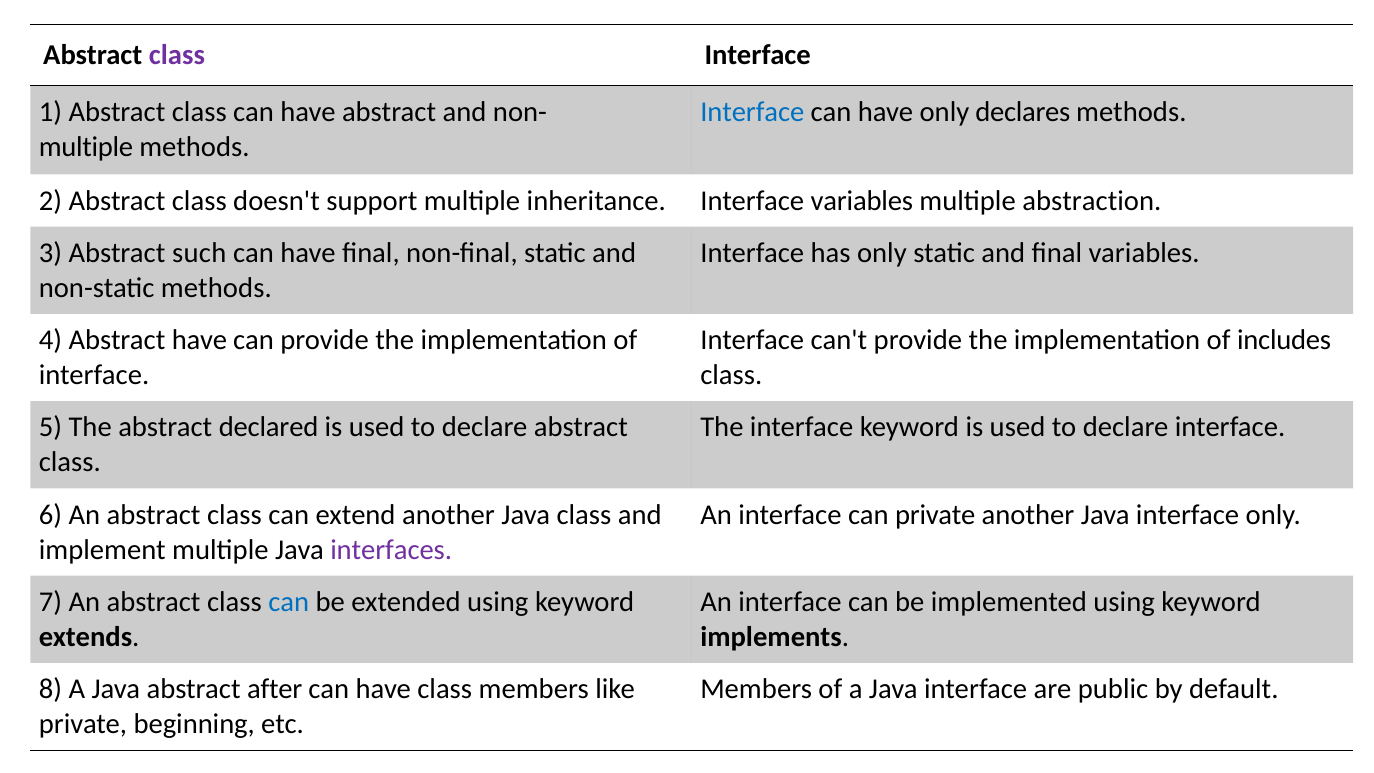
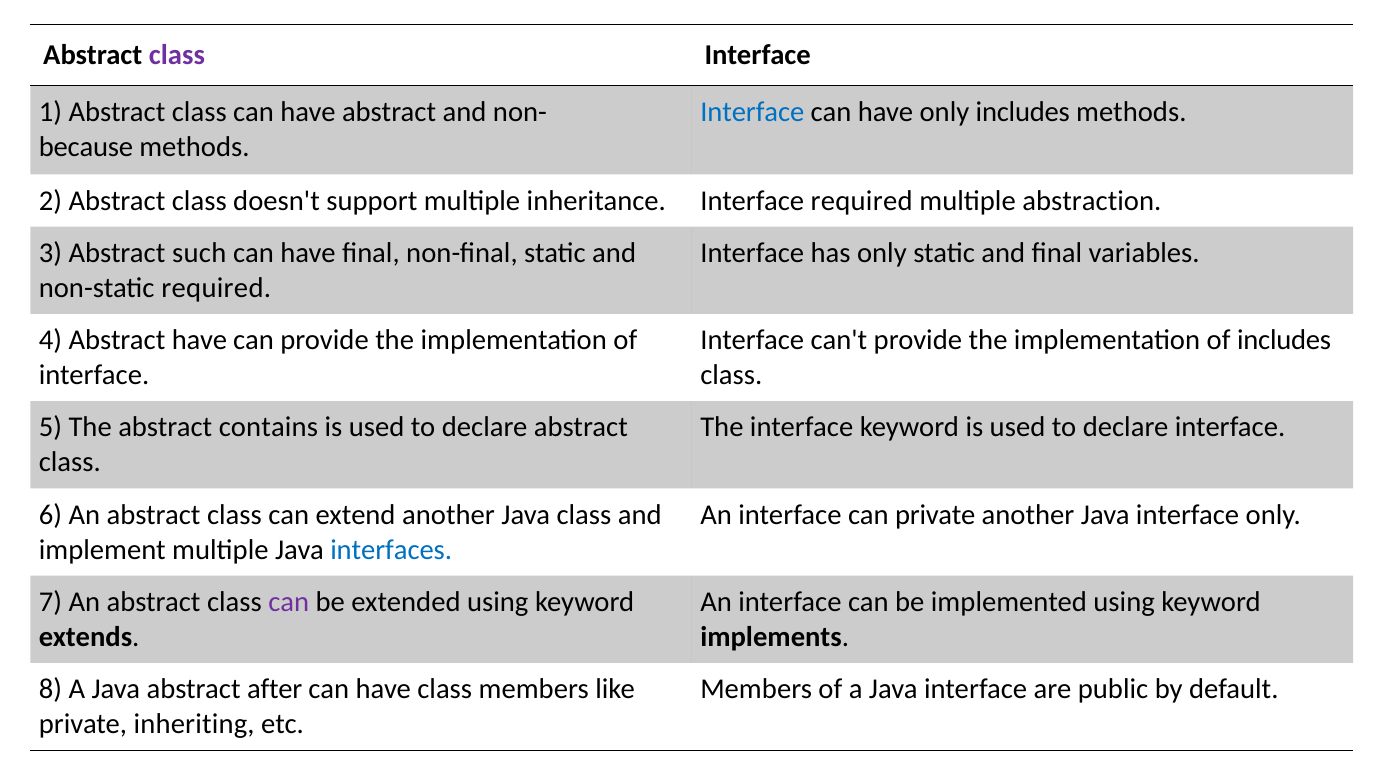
only declares: declares -> includes
multiple at (86, 147): multiple -> because
Interface variables: variables -> required
non-static methods: methods -> required
declared: declared -> contains
interfaces colour: purple -> blue
can at (289, 602) colour: blue -> purple
beginning: beginning -> inheriting
